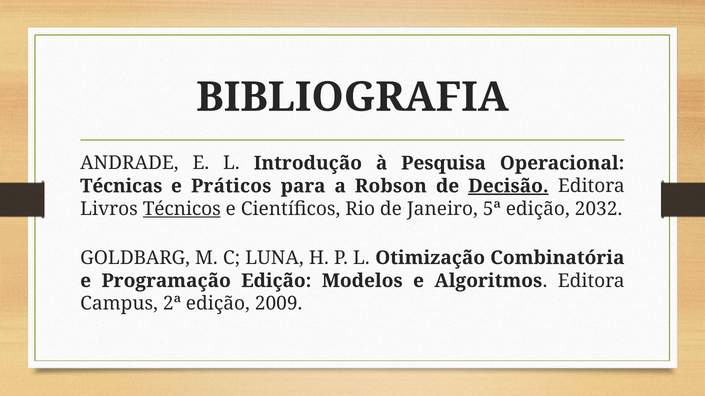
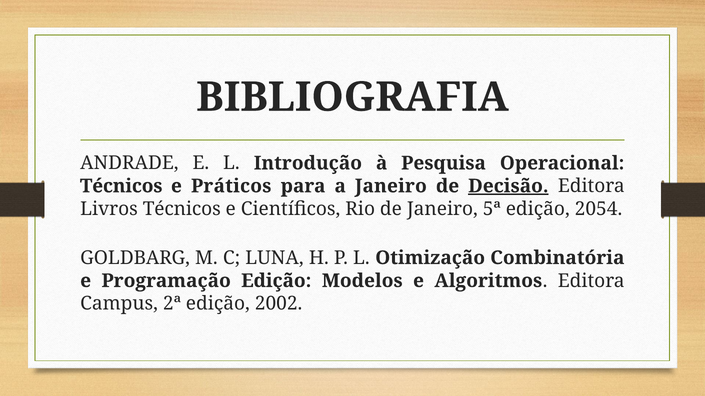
Técnicas at (121, 186): Técnicas -> Técnicos
a Robson: Robson -> Janeiro
Técnicos at (182, 209) underline: present -> none
2032: 2032 -> 2054
2009: 2009 -> 2002
